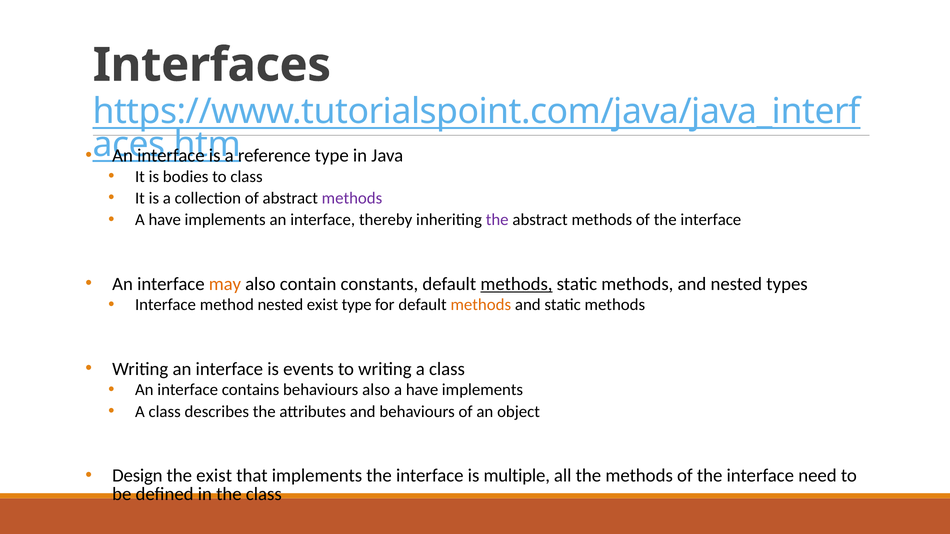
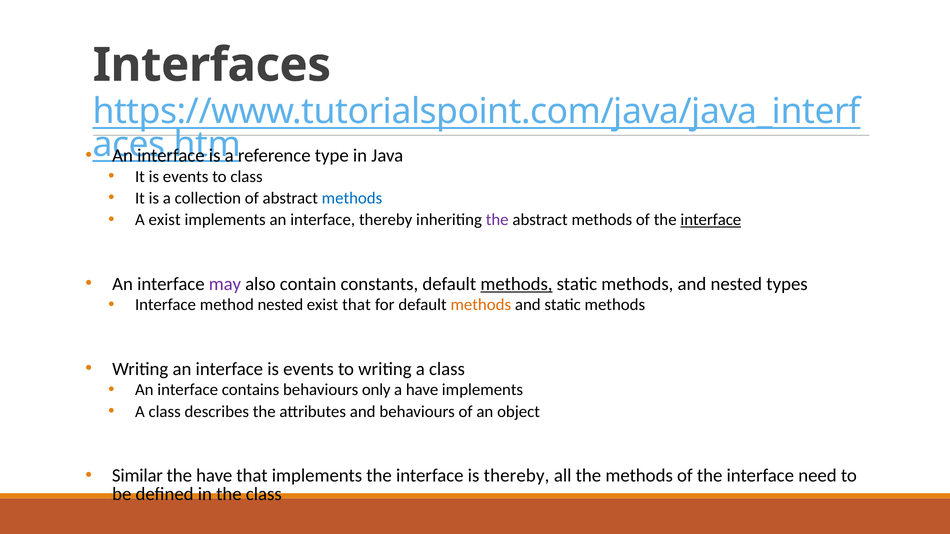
It is bodies: bodies -> events
methods at (352, 198) colour: purple -> blue
have at (165, 220): have -> exist
interface at (711, 220) underline: none -> present
may colour: orange -> purple
exist type: type -> that
behaviours also: also -> only
Design: Design -> Similar
the exist: exist -> have
is multiple: multiple -> thereby
